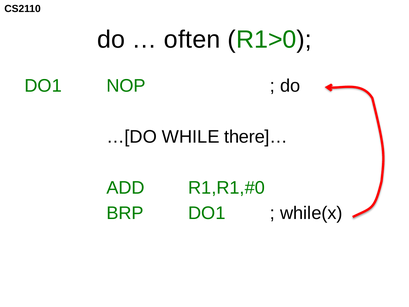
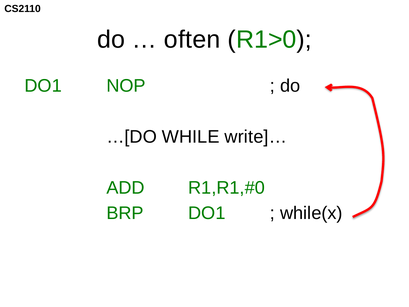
there]…: there]… -> write]…
